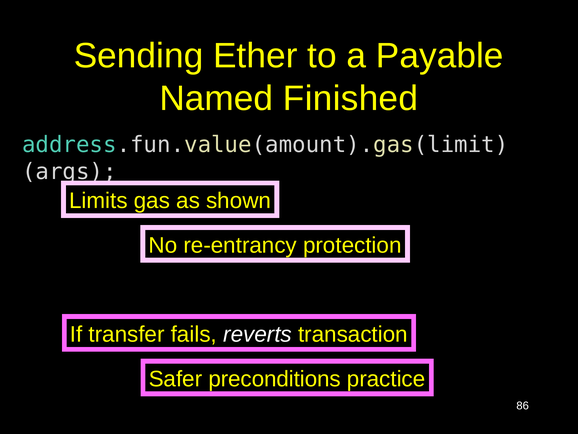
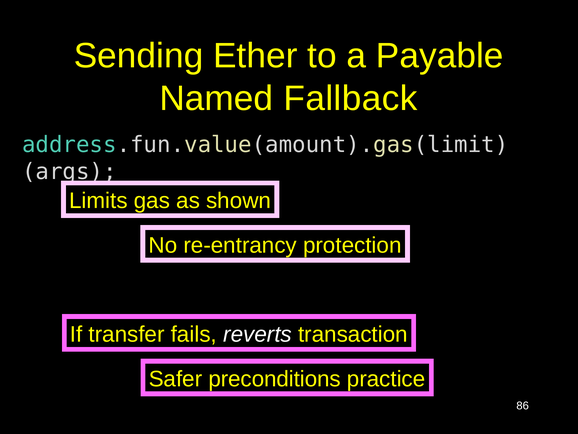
Finished: Finished -> Fallback
